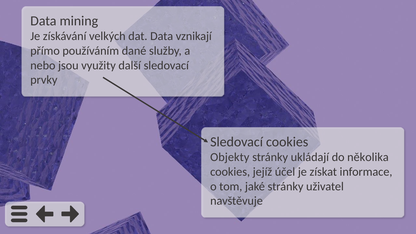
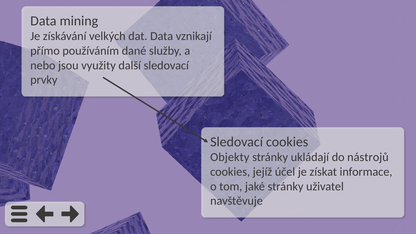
několika: několika -> nástrojů
